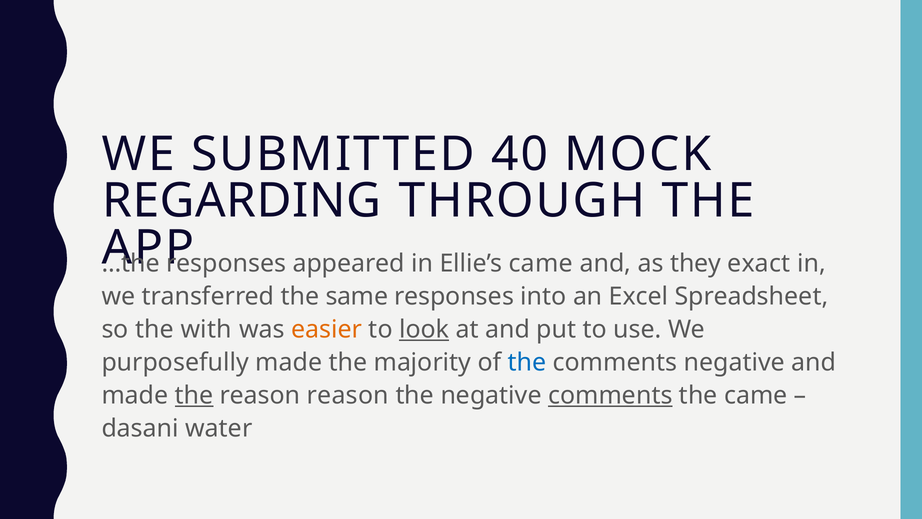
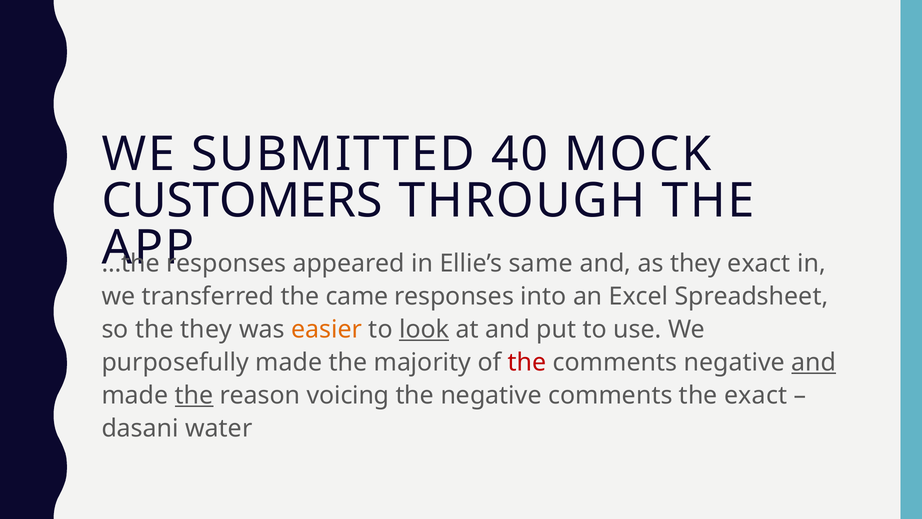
REGARDING: REGARDING -> CUSTOMERS
Ellie’s came: came -> same
same: same -> came
the with: with -> they
the at (527, 362) colour: blue -> red
and at (814, 362) underline: none -> present
reason reason: reason -> voicing
comments at (610, 395) underline: present -> none
the came: came -> exact
